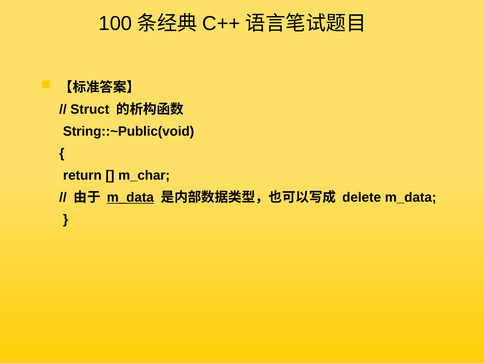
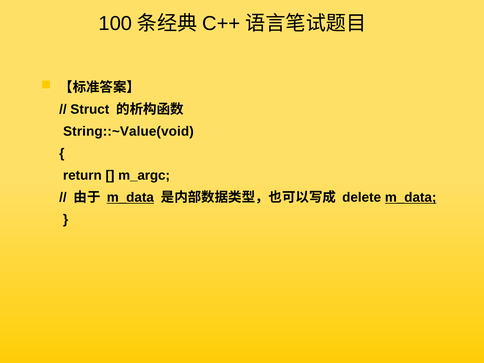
String::~Public(void: String::~Public(void -> String::~Value(void
m_char: m_char -> m_argc
m_data at (411, 197) underline: none -> present
